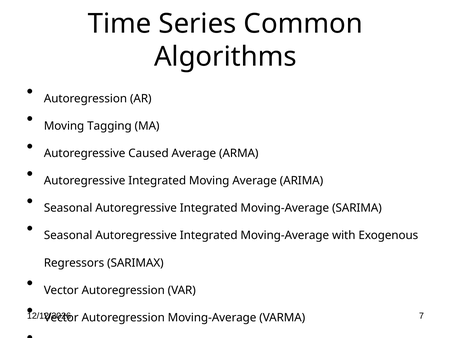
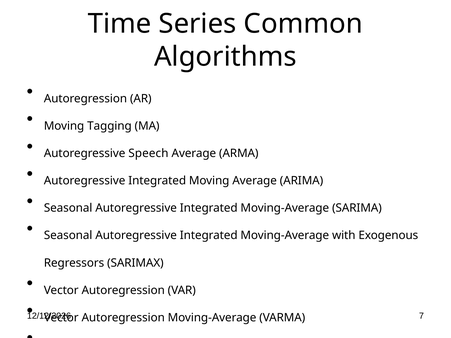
Caused: Caused -> Speech
